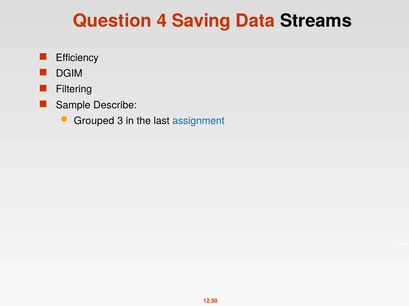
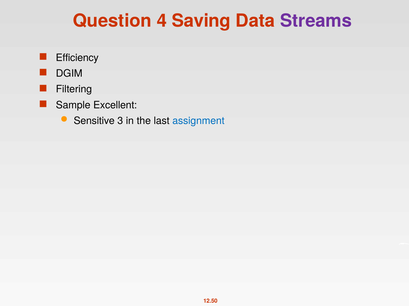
Streams colour: black -> purple
Describe: Describe -> Excellent
Grouped: Grouped -> Sensitive
